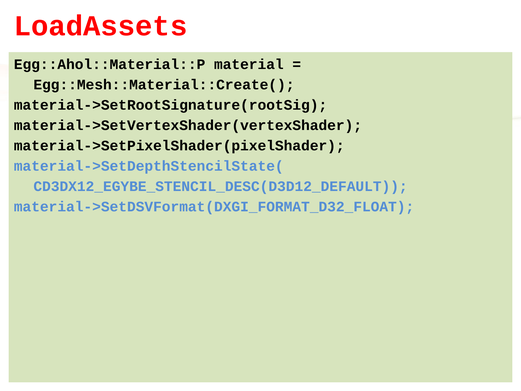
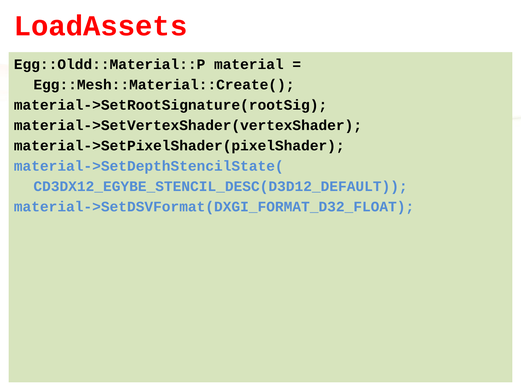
Egg::Ahol::Material::P: Egg::Ahol::Material::P -> Egg::Oldd::Material::P
